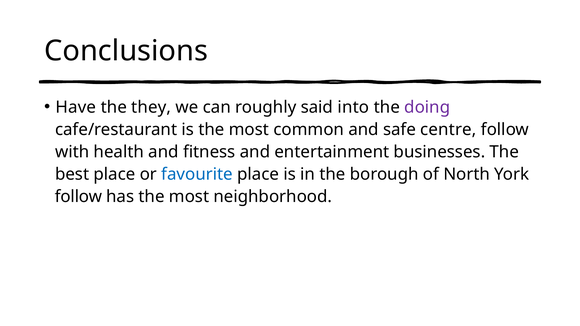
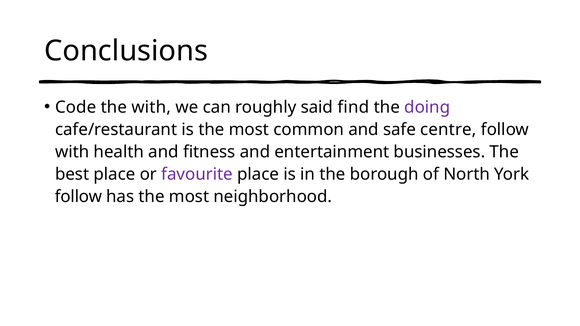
Have: Have -> Code
the they: they -> with
into: into -> find
favourite colour: blue -> purple
